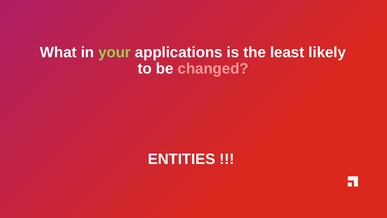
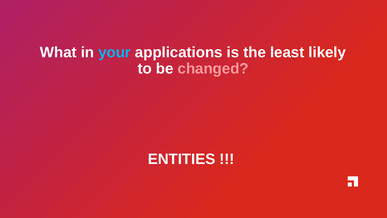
your colour: light green -> light blue
